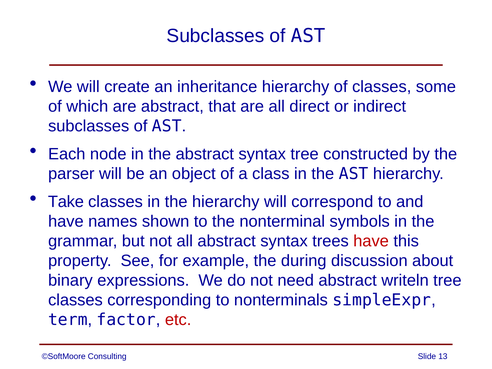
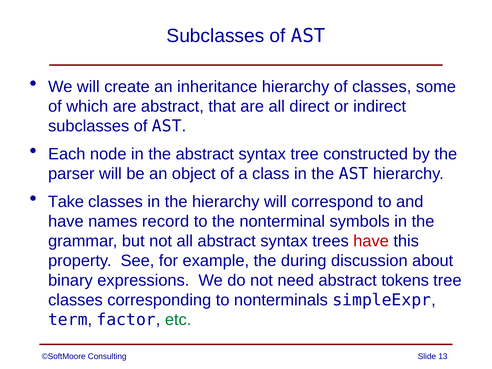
shown: shown -> record
writeln: writeln -> tokens
etc colour: red -> green
